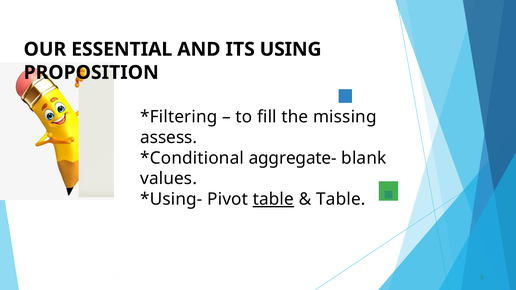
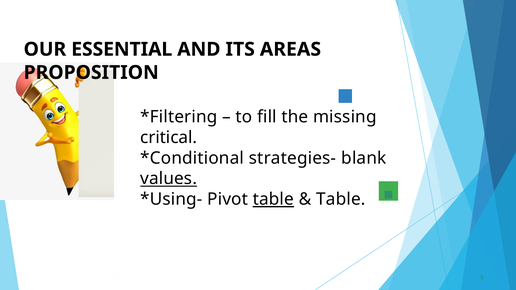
USING: USING -> AREAS
assess: assess -> critical
aggregate-: aggregate- -> strategies-
values underline: none -> present
